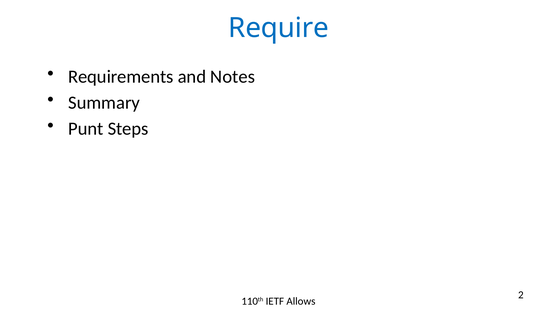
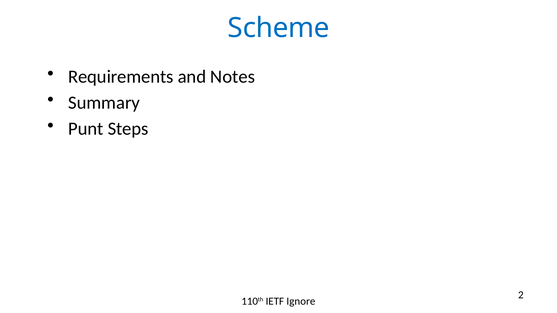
Require: Require -> Scheme
Allows: Allows -> Ignore
